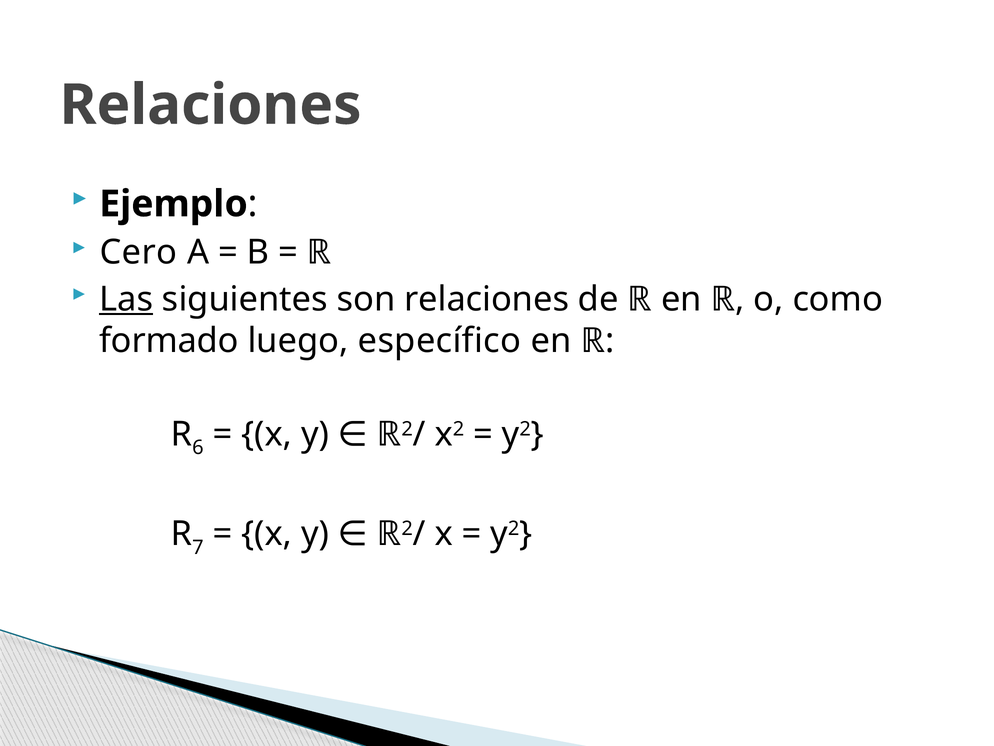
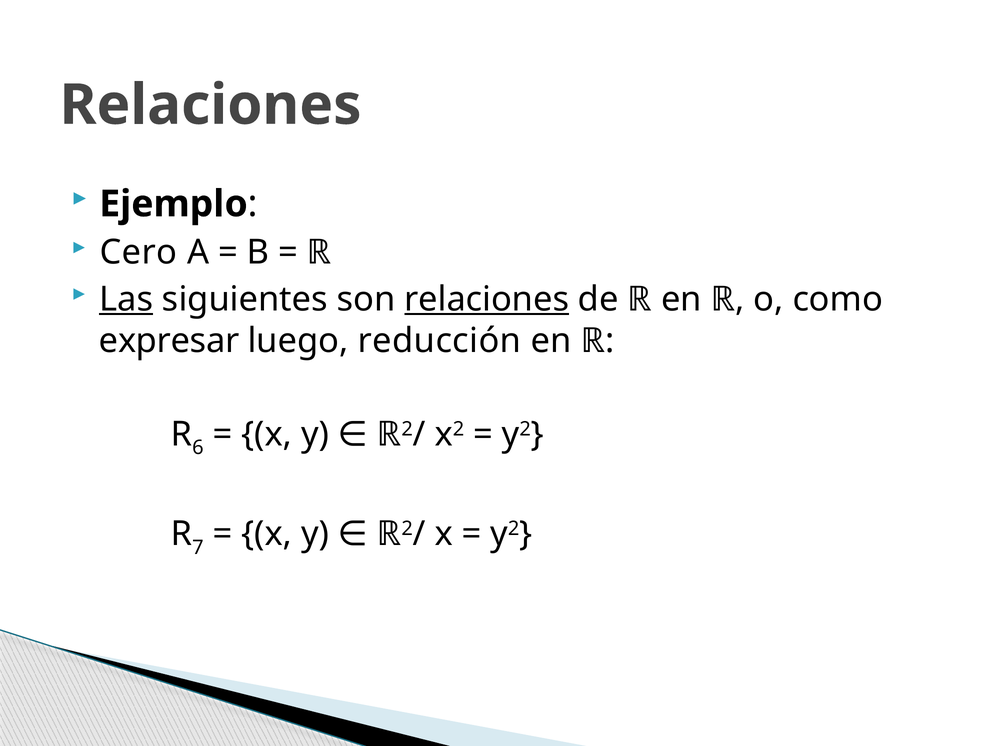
relaciones at (487, 299) underline: none -> present
formado: formado -> expresar
específico: específico -> reducción
